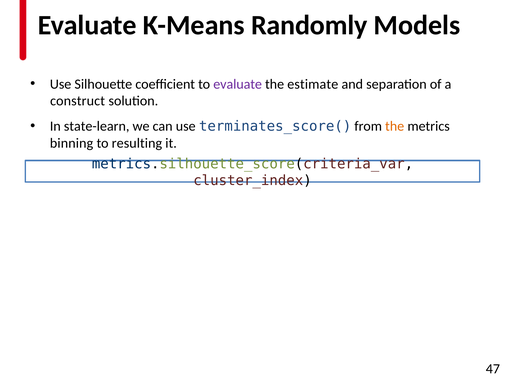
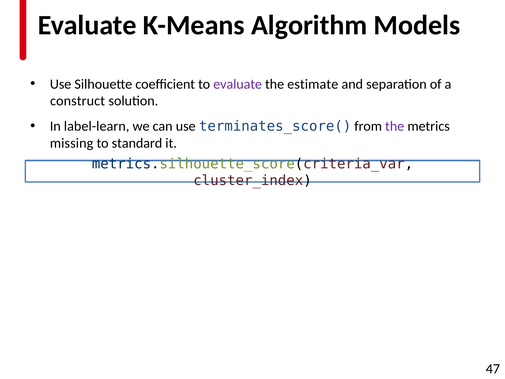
Randomly: Randomly -> Algorithm
state-learn: state-learn -> label-learn
the at (395, 126) colour: orange -> purple
binning: binning -> missing
resulting: resulting -> standard
